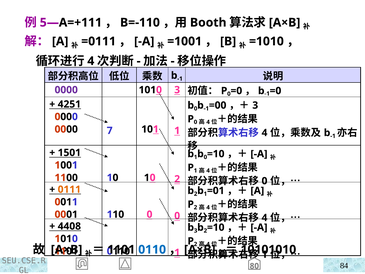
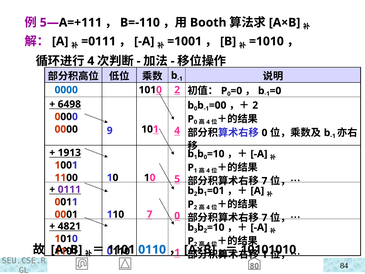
0000 at (66, 90) colour: purple -> blue
1010 3: 3 -> 2
4251: 4251 -> 6498
3 at (255, 105): 3 -> 2
7: 7 -> 9
101 1: 1 -> 4
4 at (264, 133): 4 -> 0
1501: 1501 -> 1913
10 2: 2 -> 5
0 at (264, 181): 0 -> 7
0111 colour: orange -> purple
110 0: 0 -> 7
4 at (264, 218): 4 -> 7
4408: 4408 -> 4821
